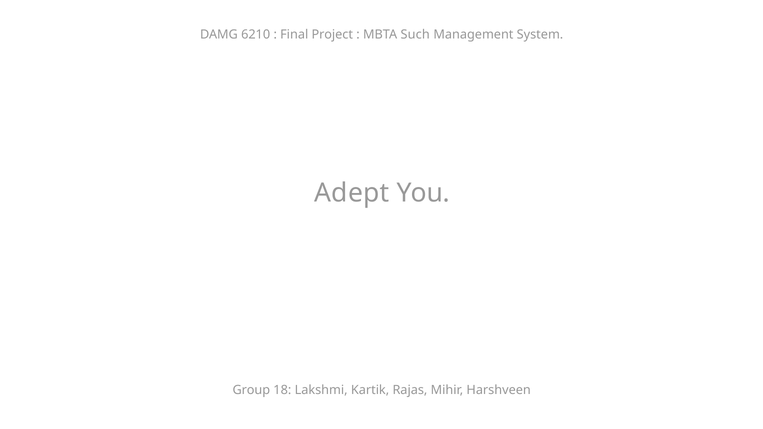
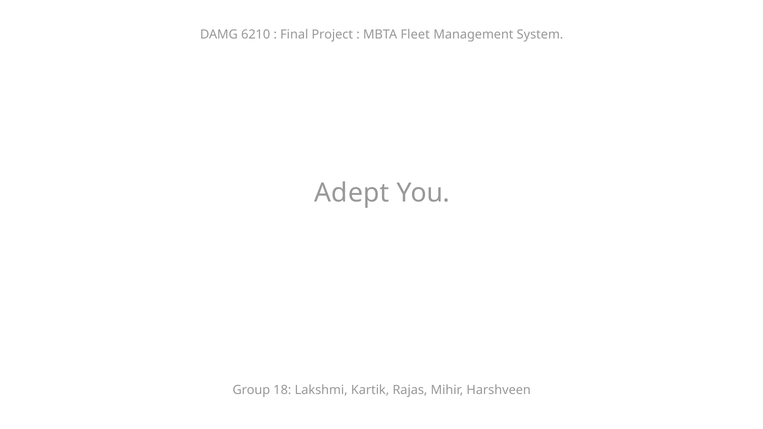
Such: Such -> Fleet
